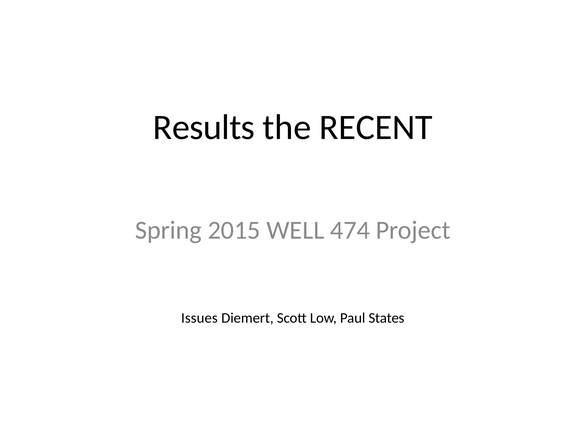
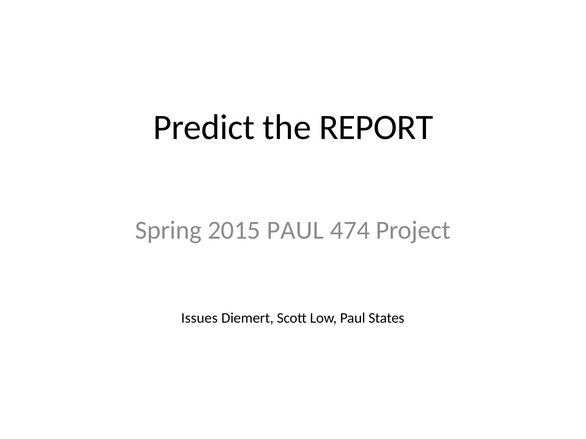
Results: Results -> Predict
RECENT: RECENT -> REPORT
2015 WELL: WELL -> PAUL
